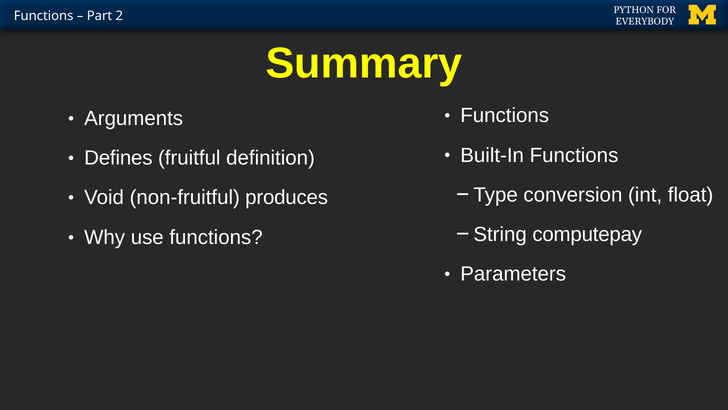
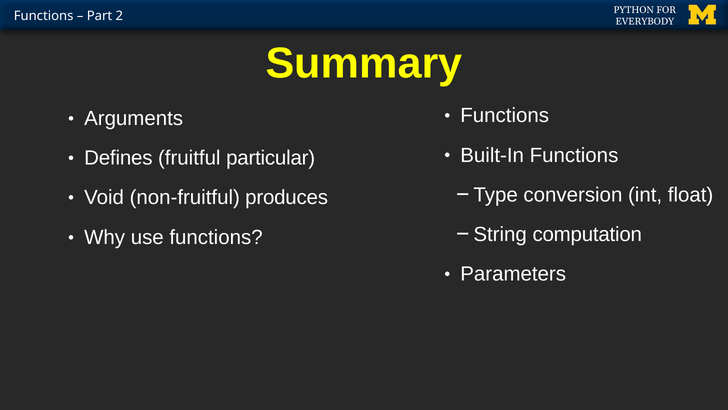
definition: definition -> particular
computepay: computepay -> computation
